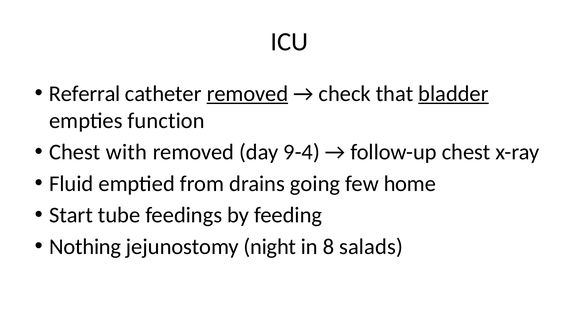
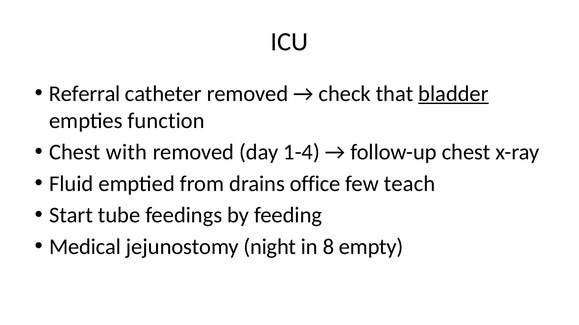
removed at (247, 94) underline: present -> none
9-4: 9-4 -> 1-4
going: going -> office
home: home -> teach
Nothing: Nothing -> Medical
salads: salads -> empty
